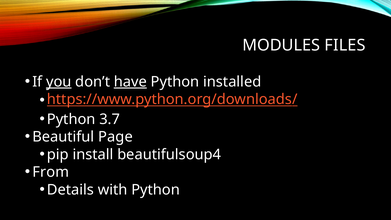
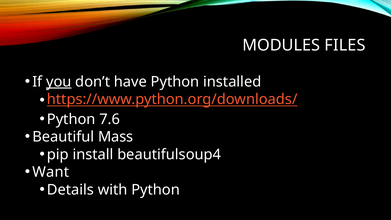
have underline: present -> none
3.7: 3.7 -> 7.6
Page: Page -> Mass
From: From -> Want
